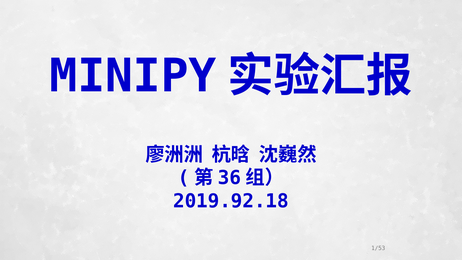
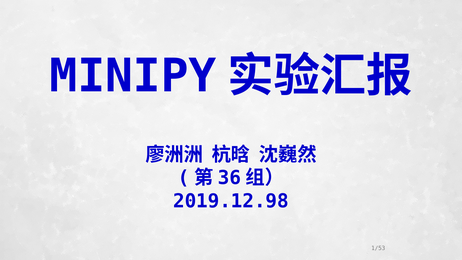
2019.92.18: 2019.92.18 -> 2019.12.98
